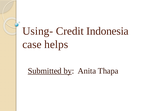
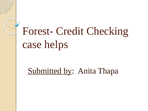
Using-: Using- -> Forest-
Indonesia: Indonesia -> Checking
